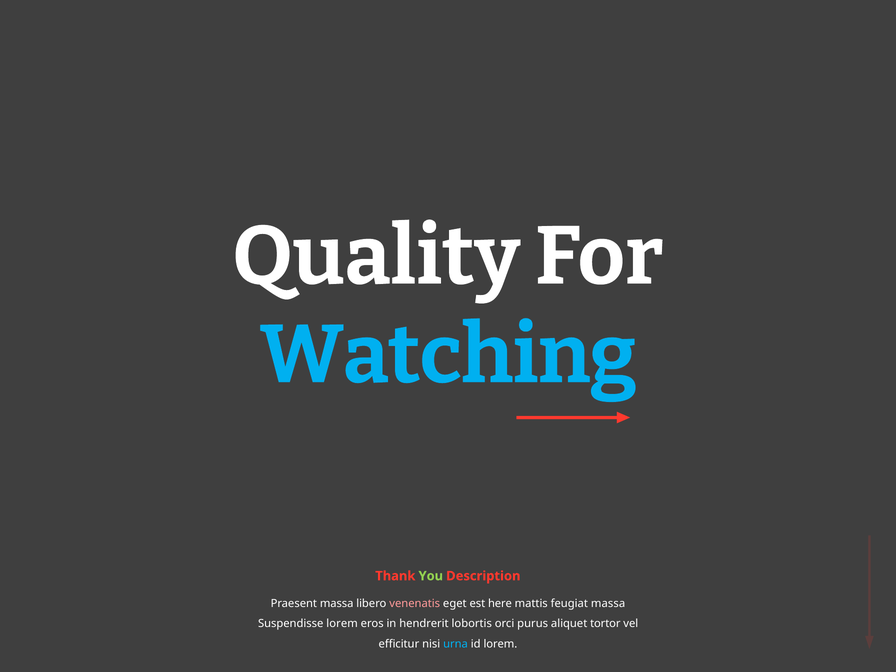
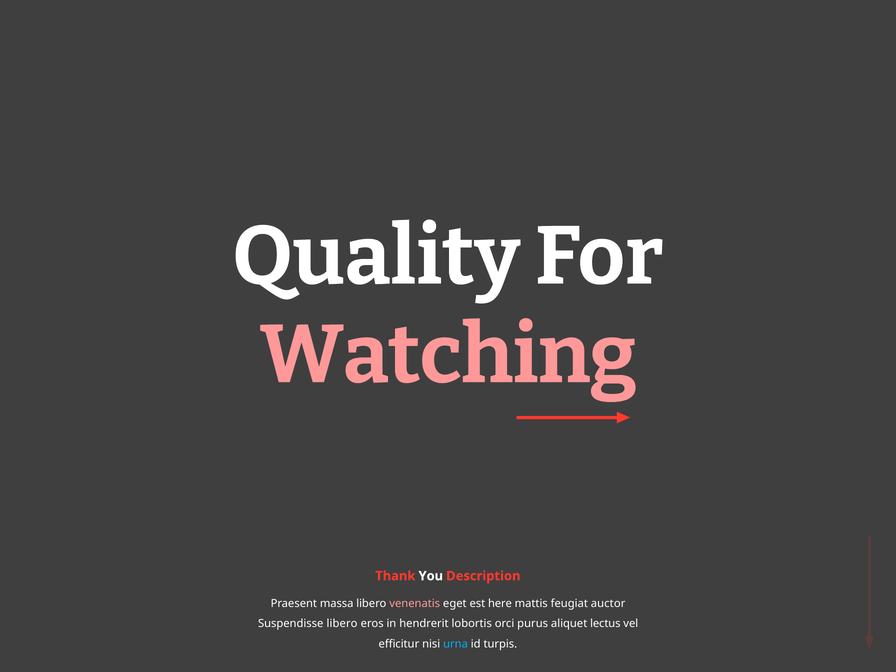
Watching colour: light blue -> pink
You colour: light green -> white
feugiat massa: massa -> auctor
Suspendisse lorem: lorem -> libero
tortor: tortor -> lectus
id lorem: lorem -> turpis
